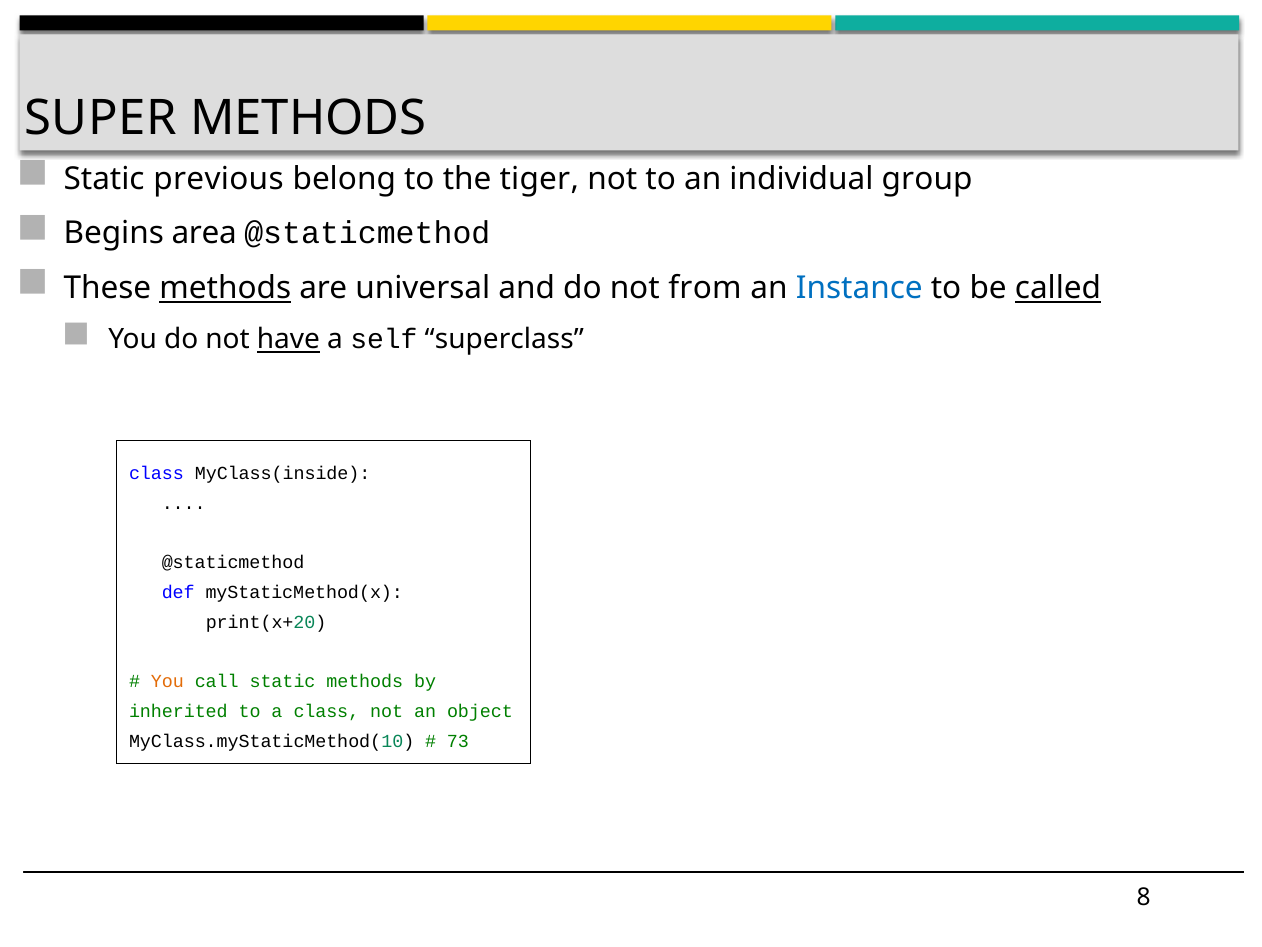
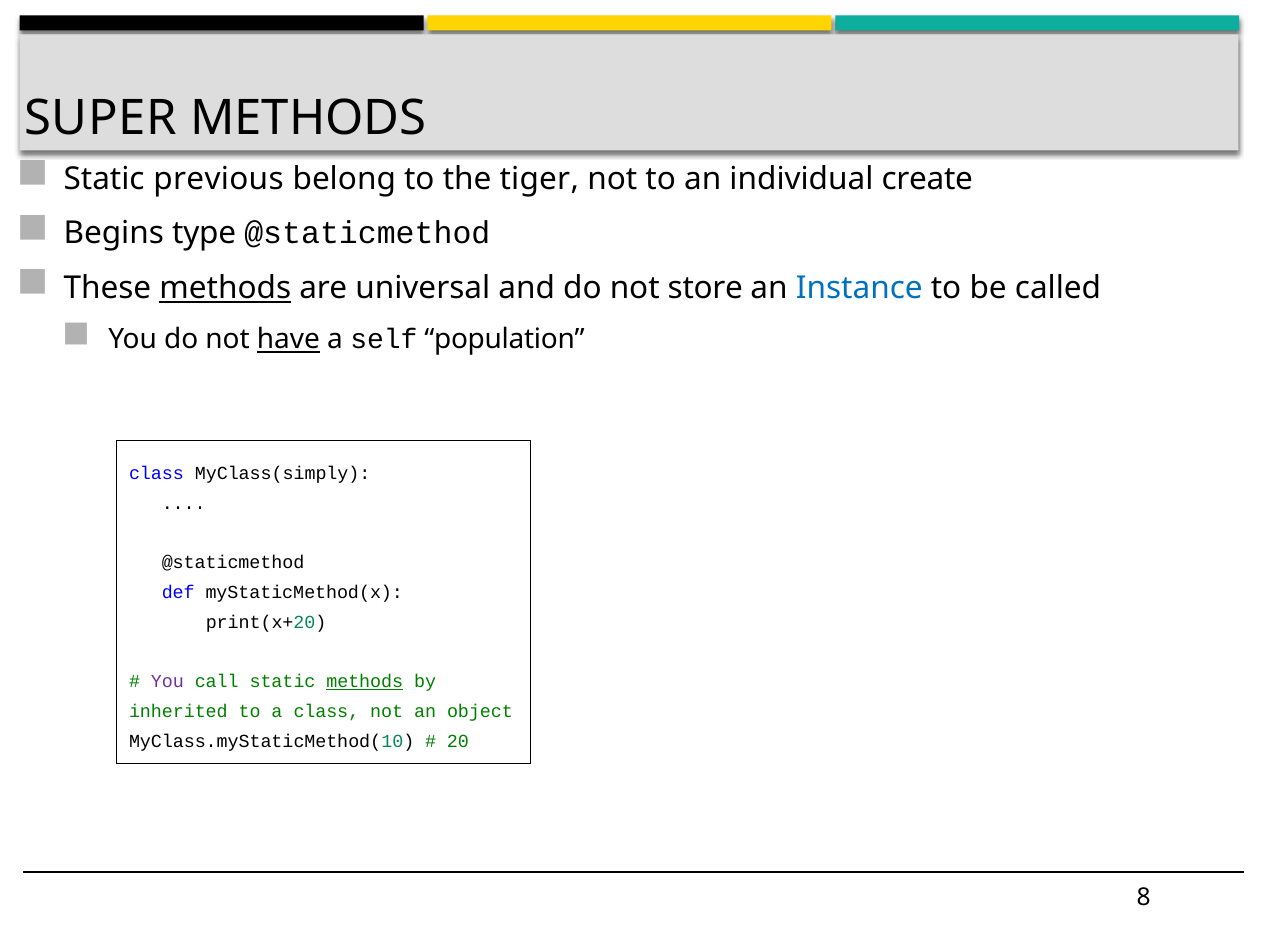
group: group -> create
area: area -> type
from: from -> store
called underline: present -> none
superclass: superclass -> population
MyClass(inside: MyClass(inside -> MyClass(simply
You at (167, 681) colour: orange -> purple
methods at (365, 681) underline: none -> present
73: 73 -> 20
